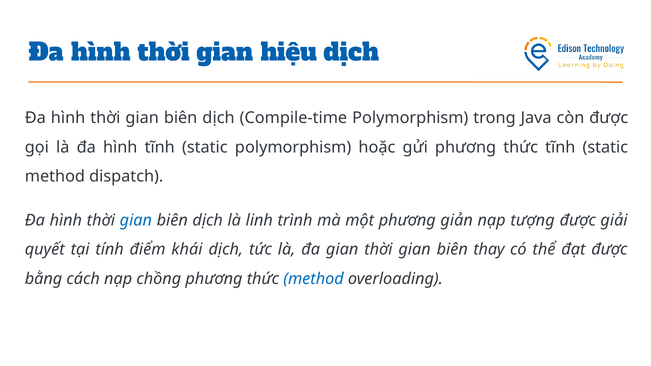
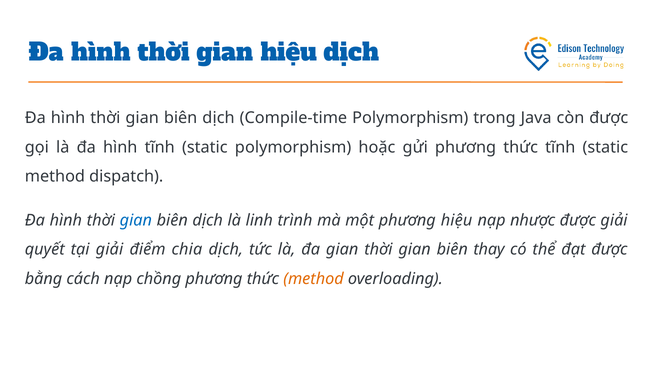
phương giản: giản -> hiệu
tượng: tượng -> nhược
tại tính: tính -> giải
khái: khái -> chia
method colour: blue -> orange
